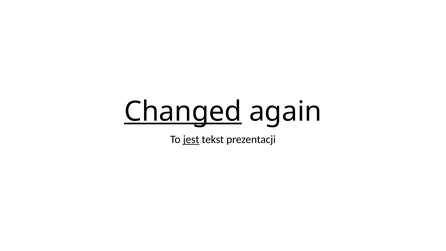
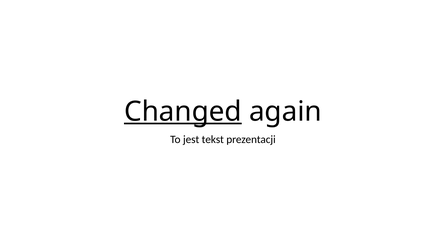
jest underline: present -> none
